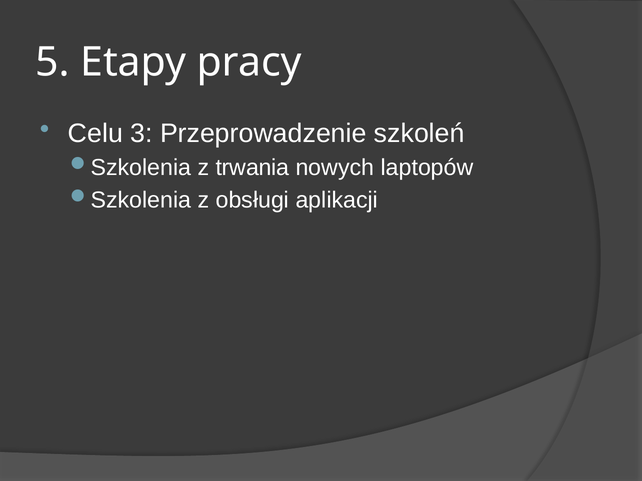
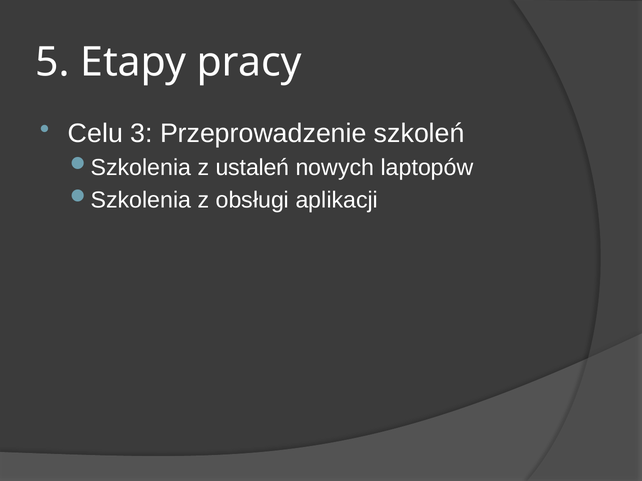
trwania: trwania -> ustaleń
